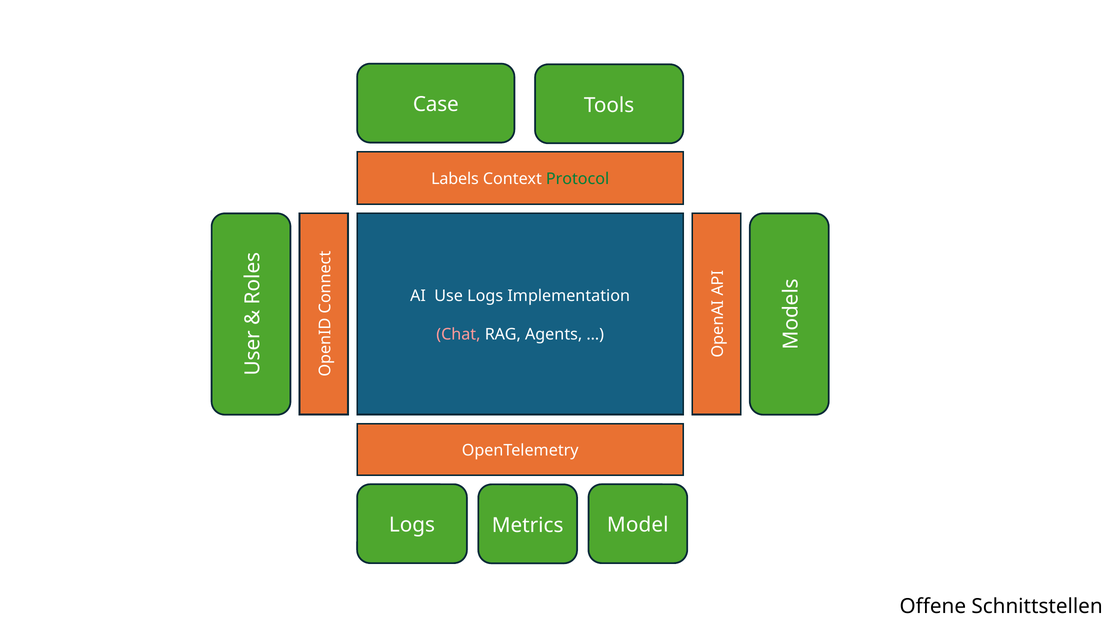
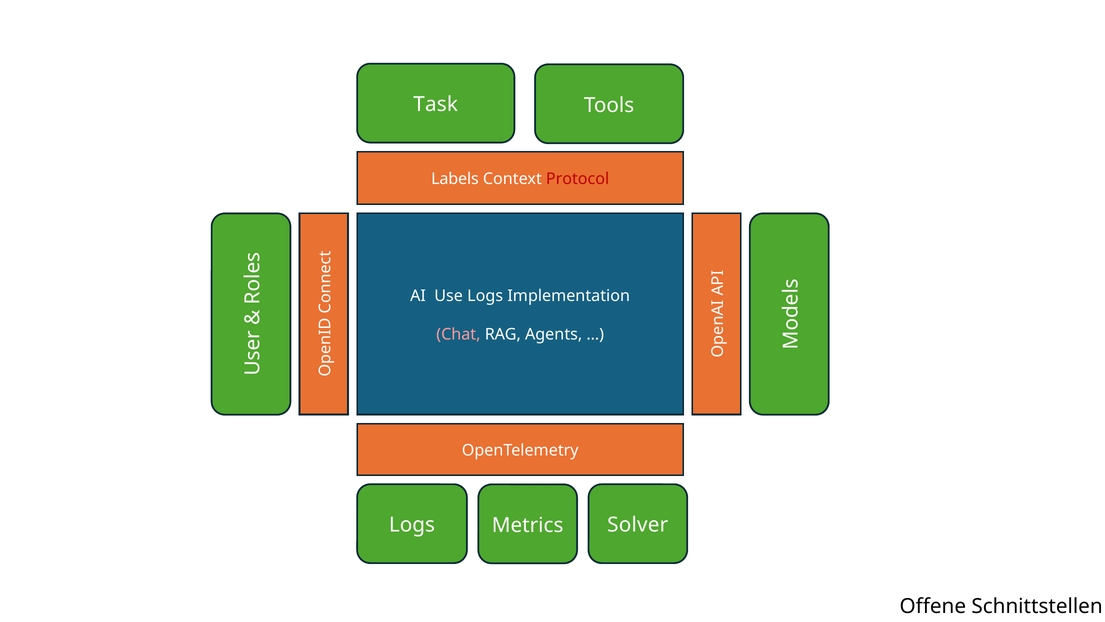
Case: Case -> Task
Protocol colour: green -> red
Model: Model -> Solver
